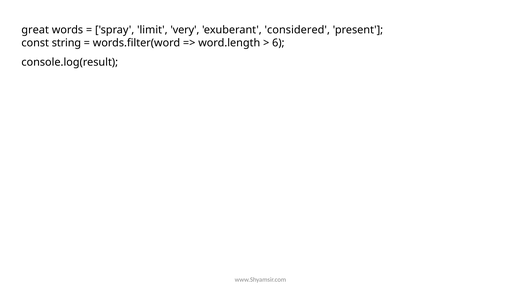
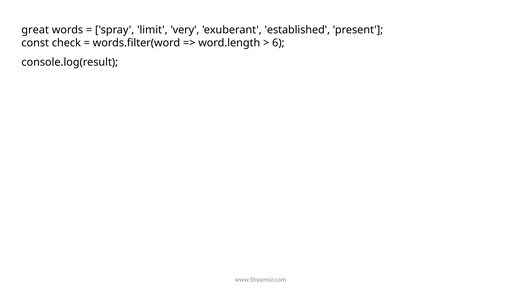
considered: considered -> established
string: string -> check
